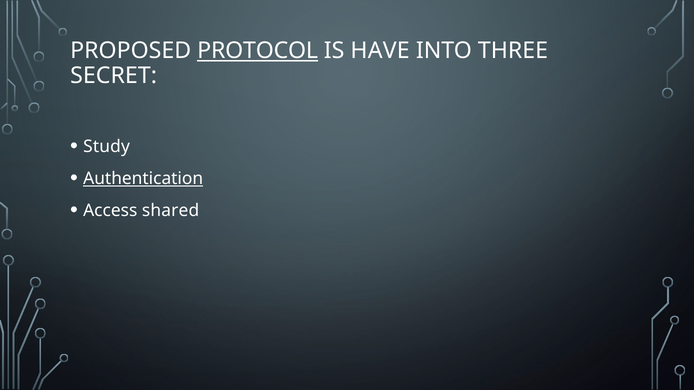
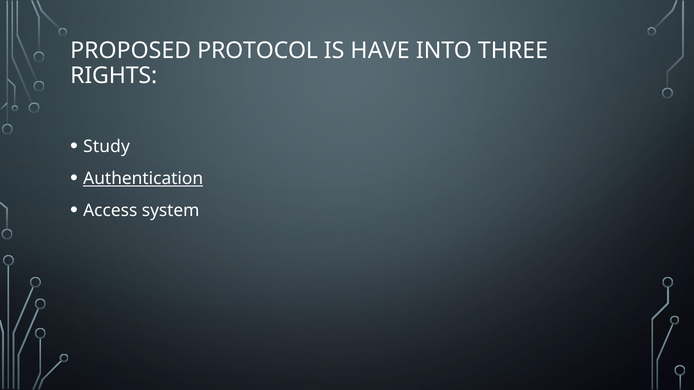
PROTOCOL underline: present -> none
SECRET: SECRET -> RIGHTS
shared: shared -> system
